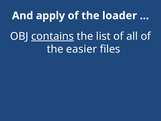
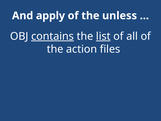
loader: loader -> unless
list underline: none -> present
easier: easier -> action
